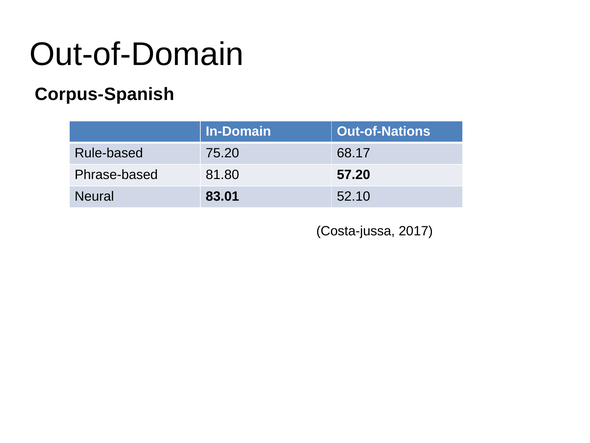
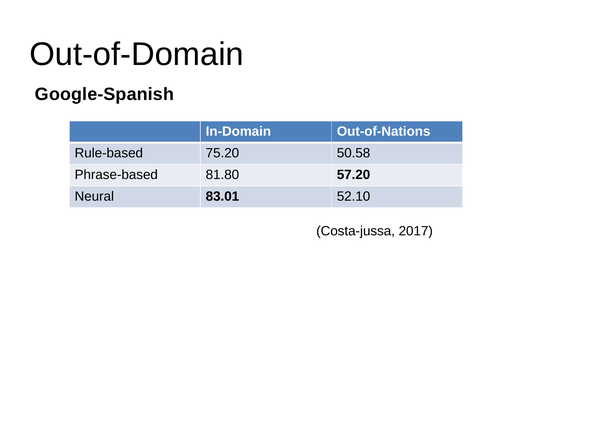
Corpus-Spanish: Corpus-Spanish -> Google-Spanish
68.17: 68.17 -> 50.58
